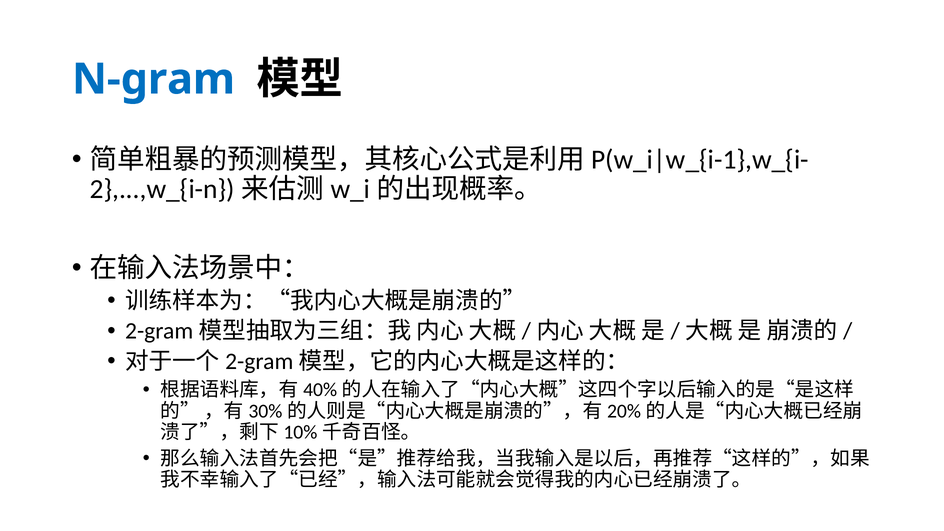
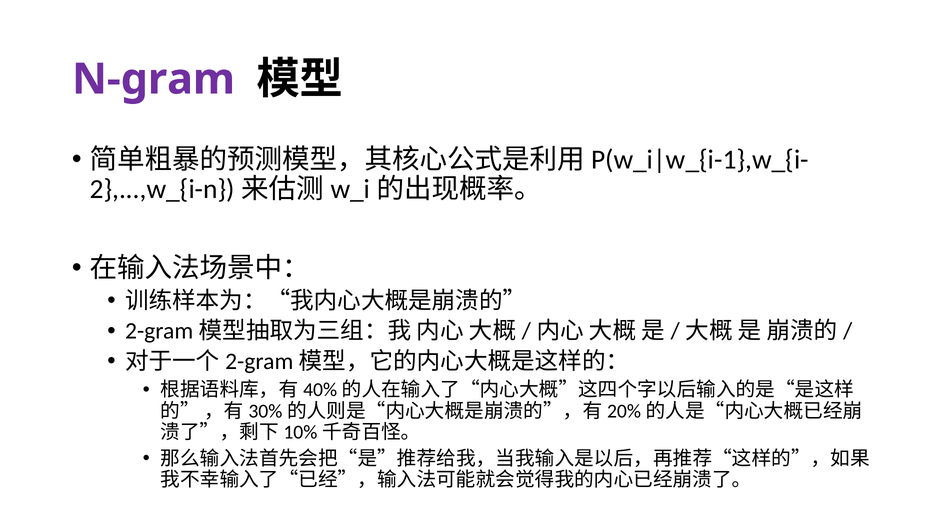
N-gram colour: blue -> purple
